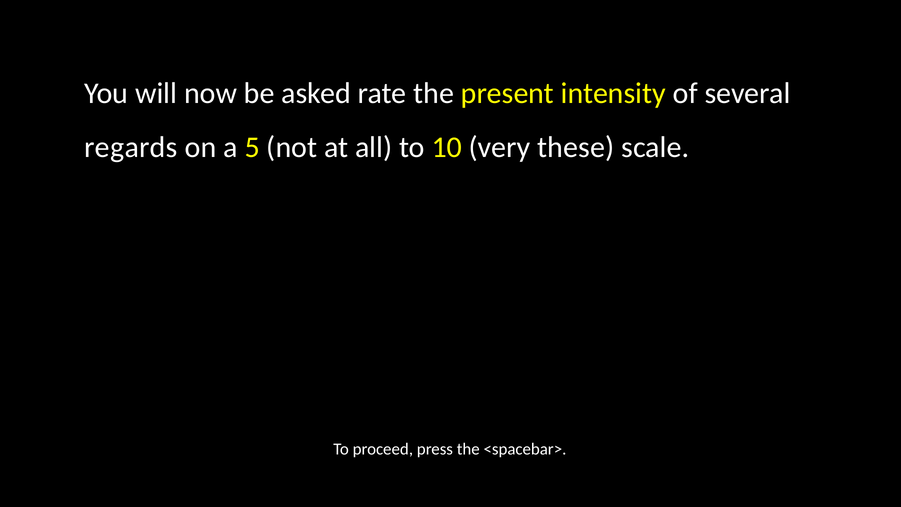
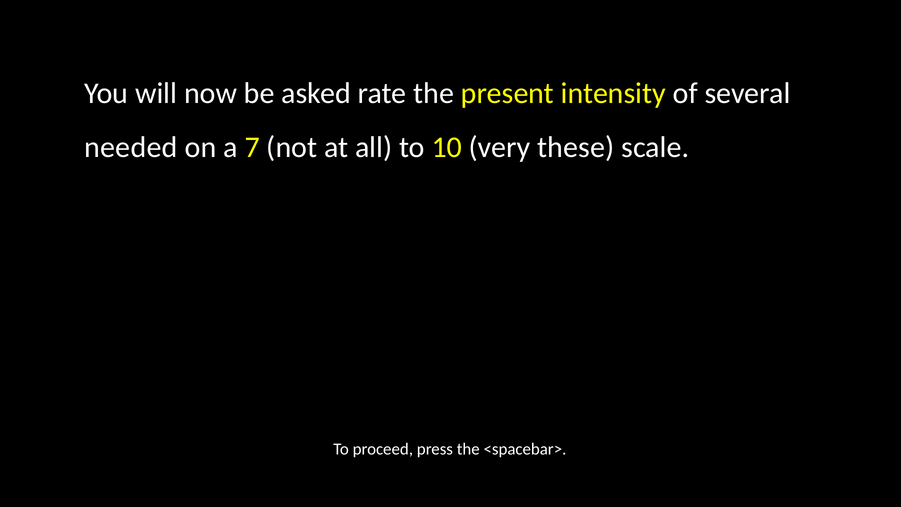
regards: regards -> needed
5: 5 -> 7
